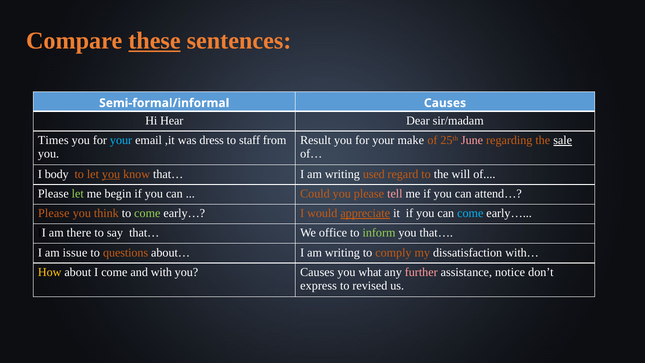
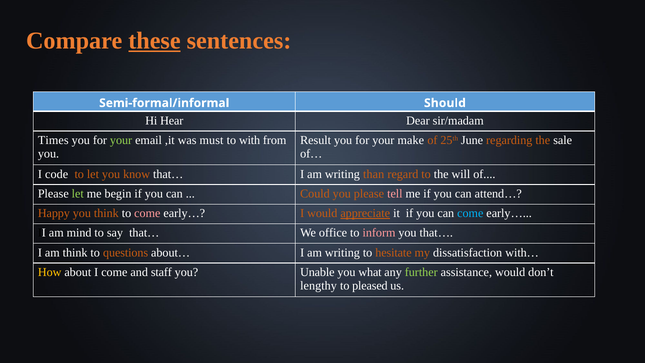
Semi-formal/informal Causes: Causes -> Should
your at (121, 140) colour: light blue -> light green
dress: dress -> must
staff: staff -> with
June colour: pink -> white
sale underline: present -> none
body: body -> code
you at (111, 174) underline: present -> none
used: used -> than
Please at (54, 213): Please -> Happy
come at (147, 213) colour: light green -> pink
there: there -> mind
inform colour: light green -> pink
am issue: issue -> think
comply: comply -> hesitate
with: with -> staff
you Causes: Causes -> Unable
further colour: pink -> light green
assistance notice: notice -> would
express: express -> lengthy
revised: revised -> pleased
